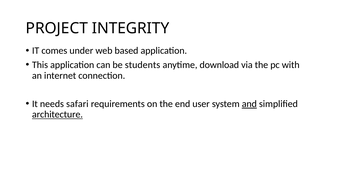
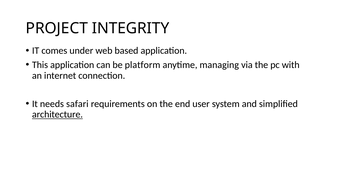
students: students -> platform
download: download -> managing
and underline: present -> none
